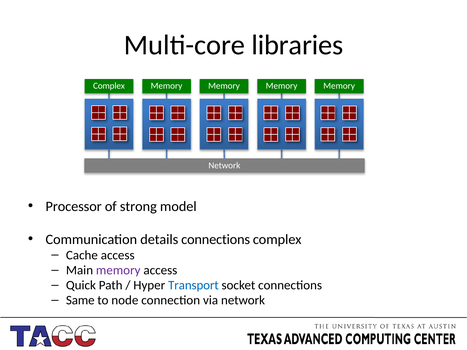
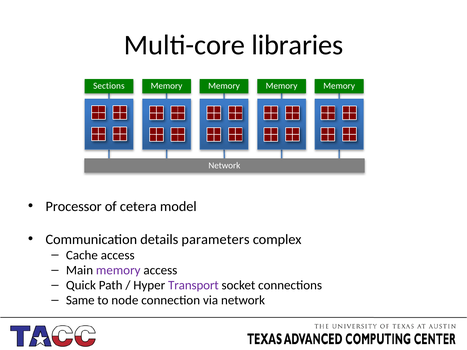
Complex at (109, 86): Complex -> Sections
strong: strong -> cetera
details connections: connections -> parameters
Transport colour: blue -> purple
